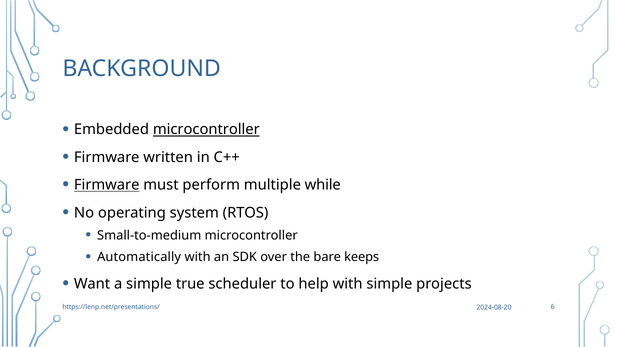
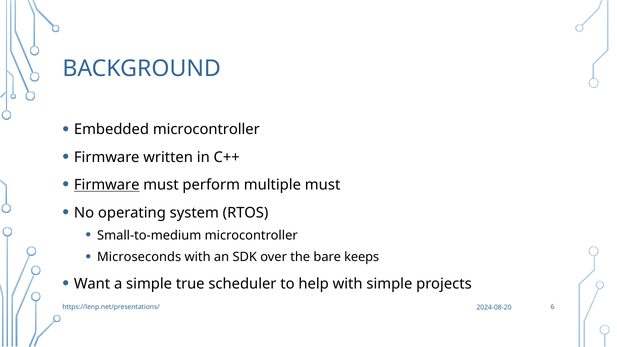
microcontroller at (206, 130) underline: present -> none
multiple while: while -> must
Automatically: Automatically -> Microseconds
